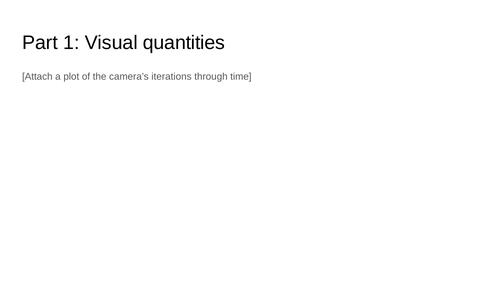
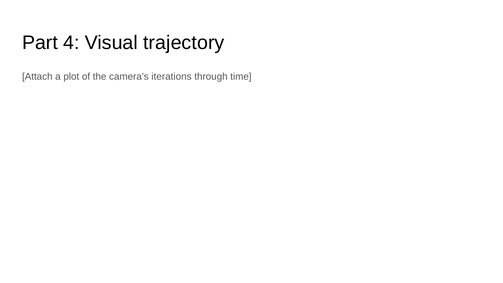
1: 1 -> 4
quantities: quantities -> trajectory
